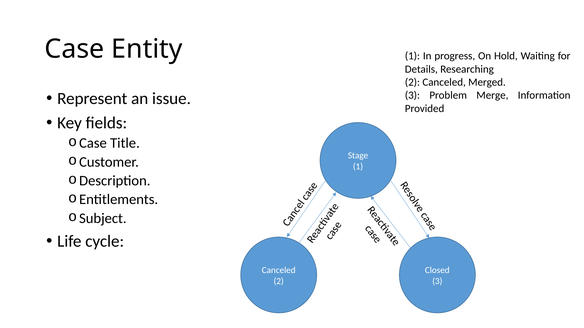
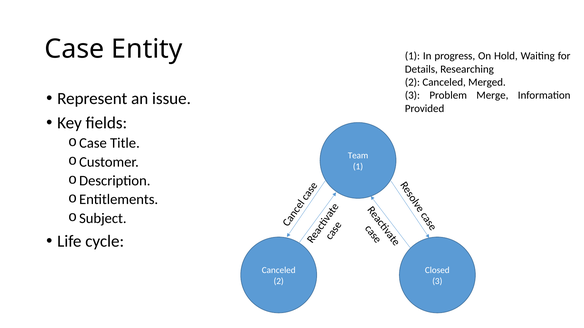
Stage: Stage -> Team
